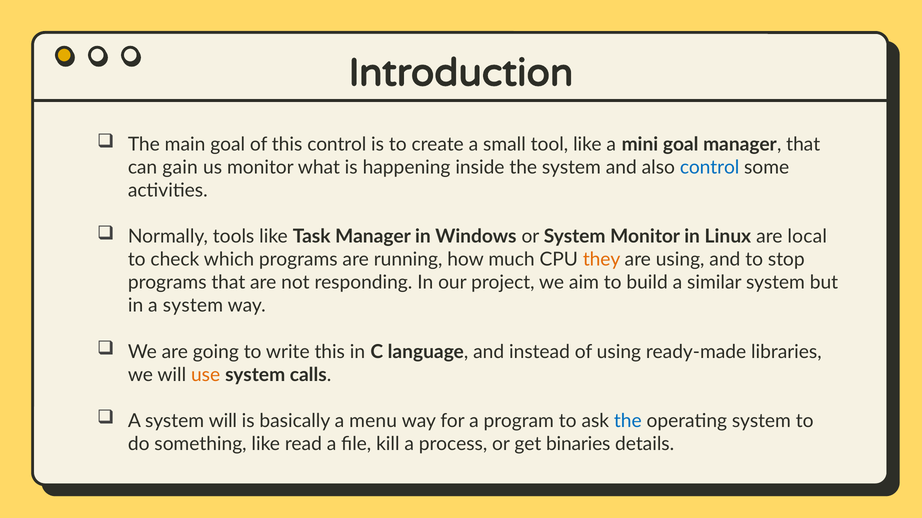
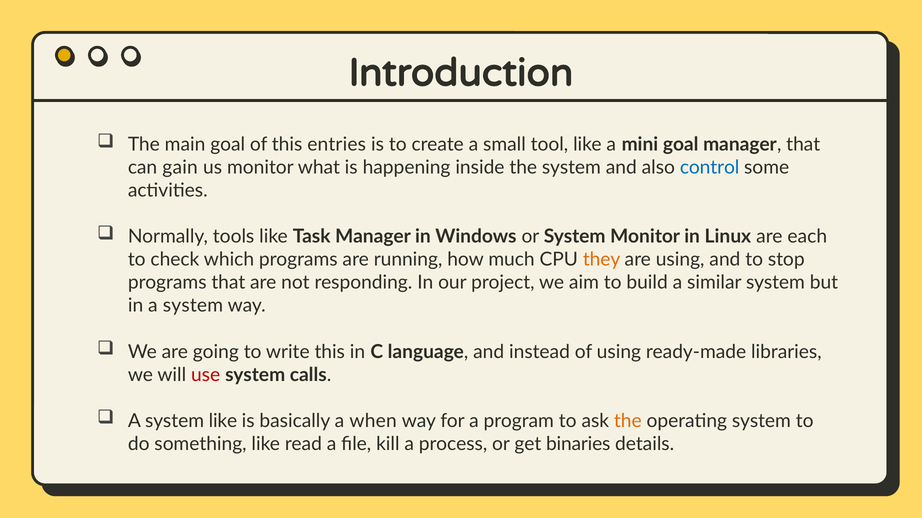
this control: control -> entries
local: local -> each
use colour: orange -> red
system will: will -> like
menu: menu -> when
the at (628, 421) colour: blue -> orange
